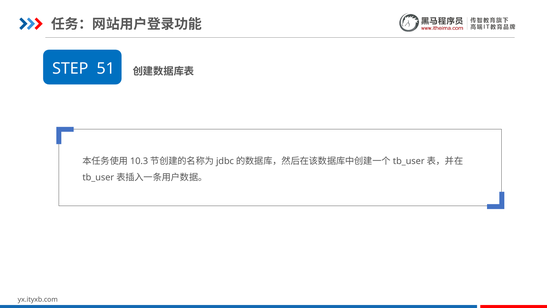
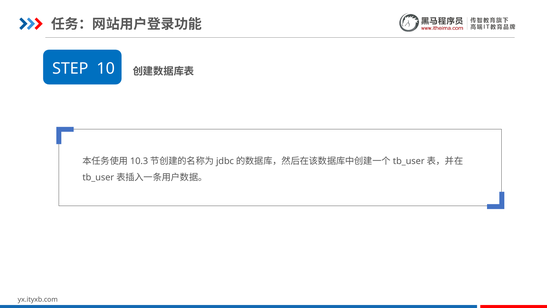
51: 51 -> 10
